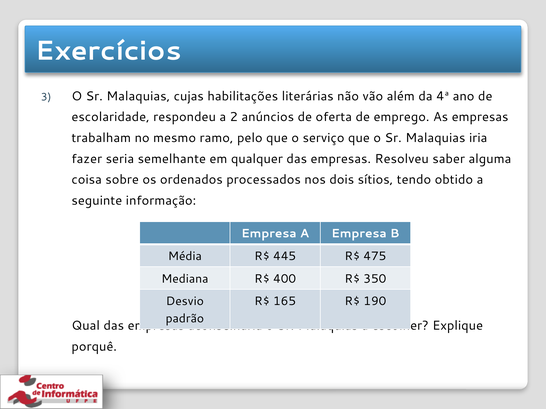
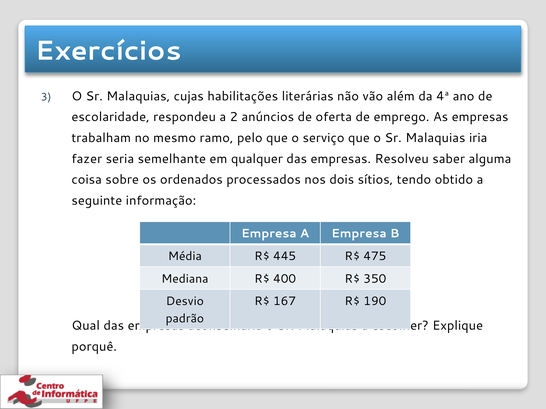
165: 165 -> 167
